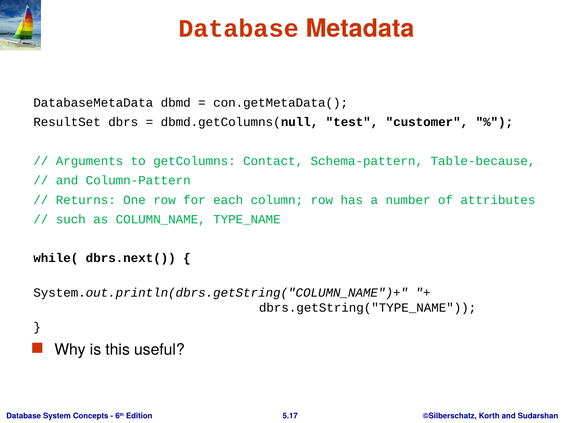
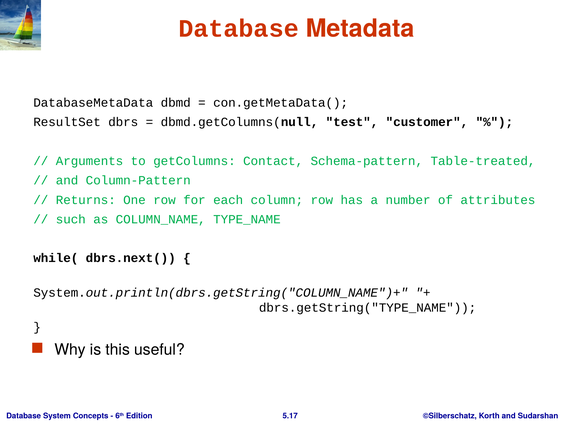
Table-because: Table-because -> Table-treated
